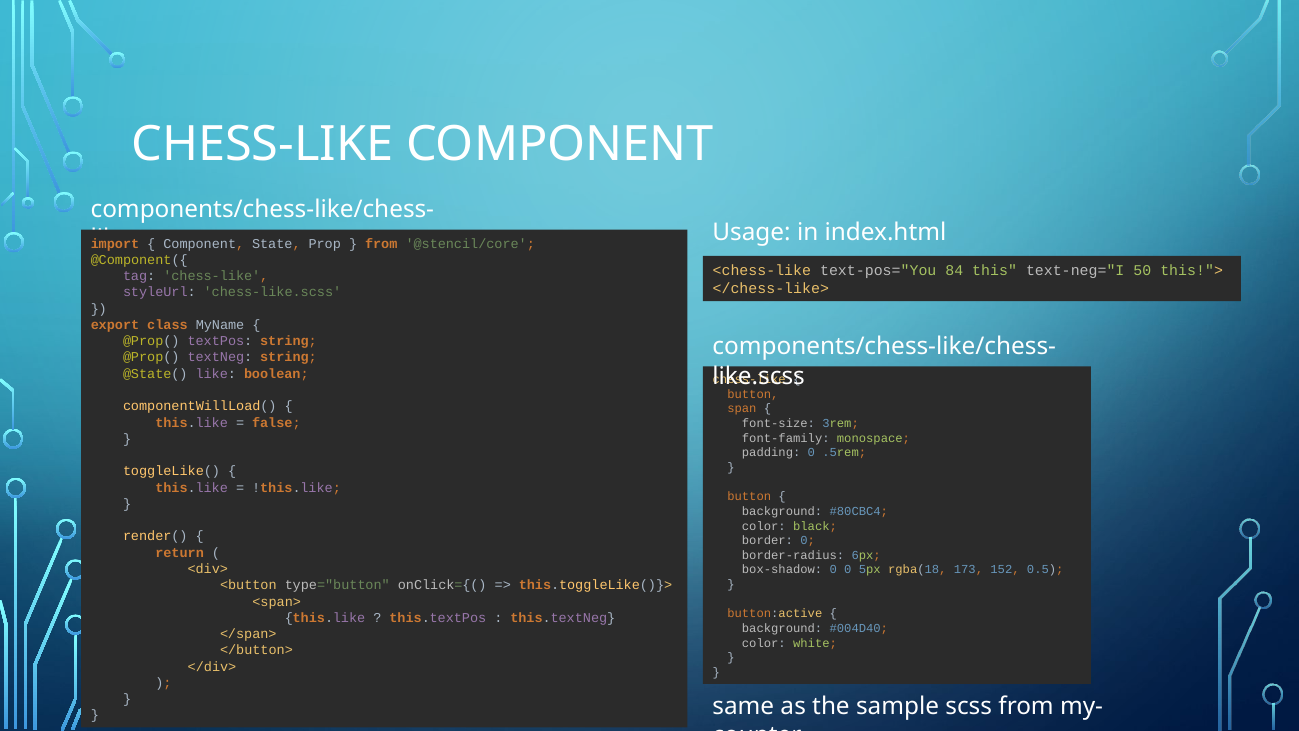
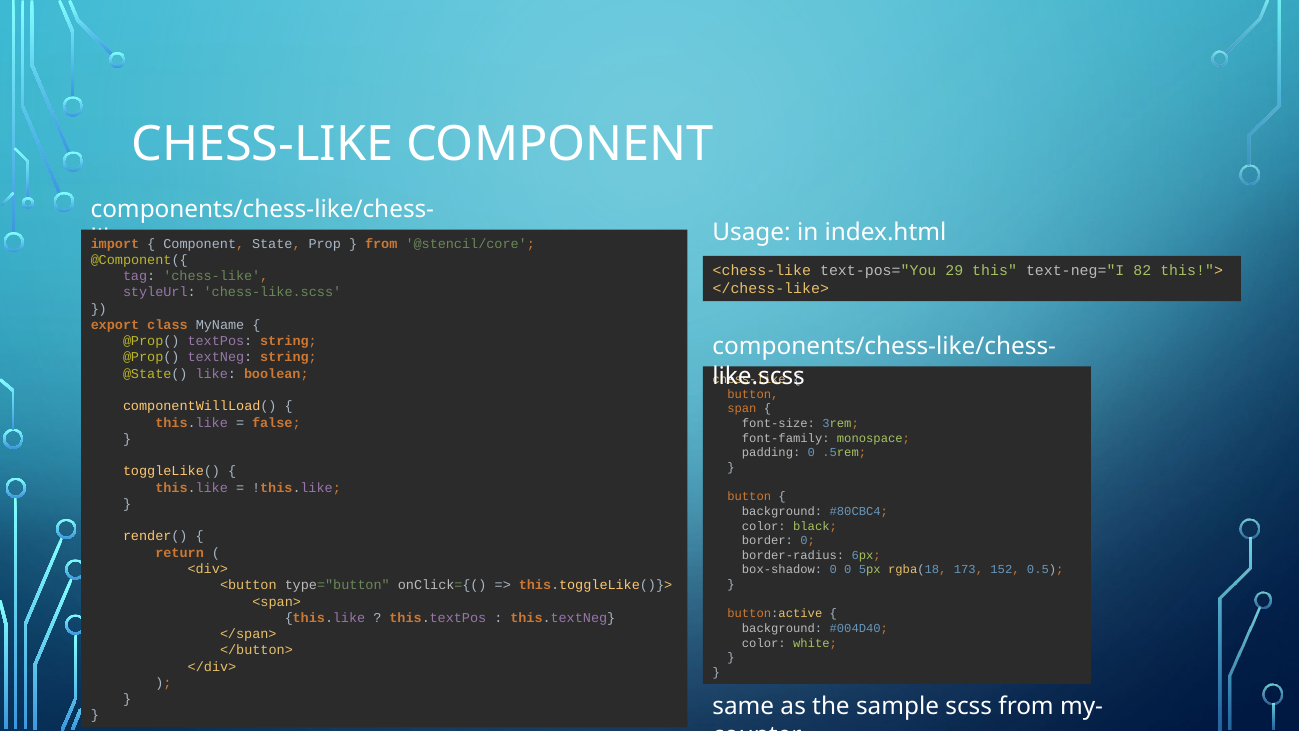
84: 84 -> 29
50: 50 -> 82
